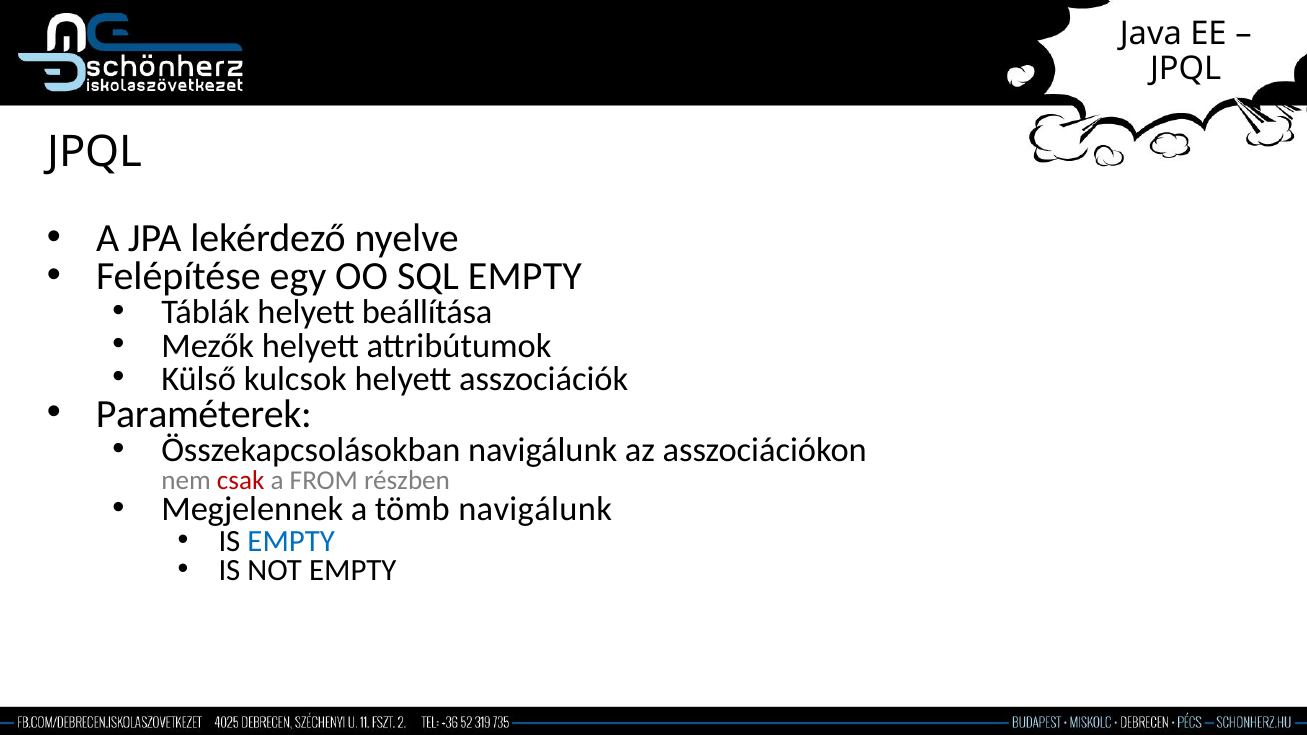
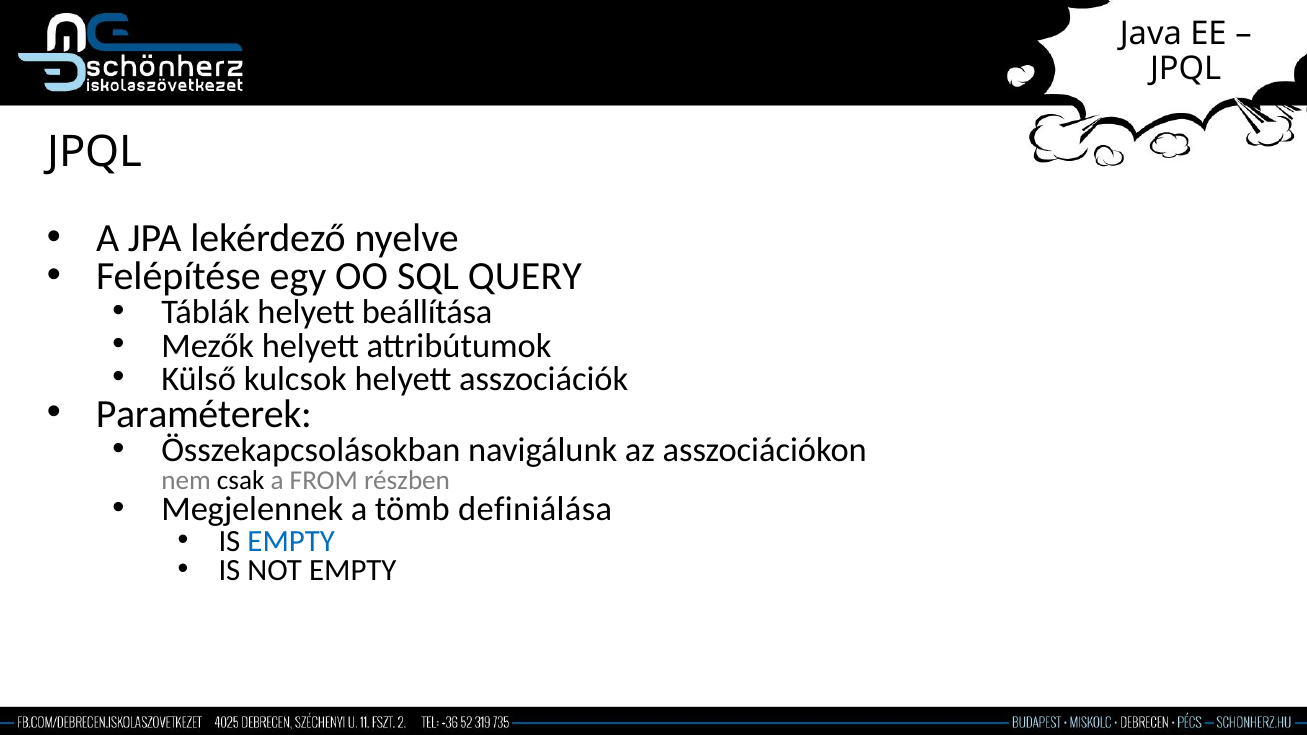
SQL EMPTY: EMPTY -> QUERY
csak colour: red -> black
tömb navigálunk: navigálunk -> definiálása
